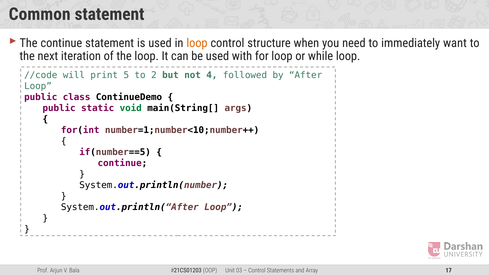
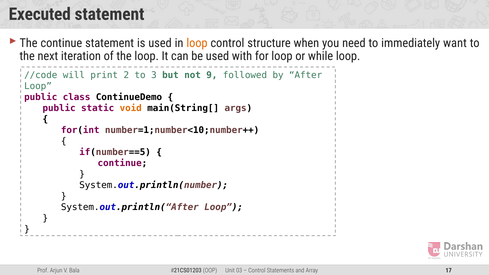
Common: Common -> Executed
5: 5 -> 2
2: 2 -> 3
4: 4 -> 9
void colour: green -> orange
